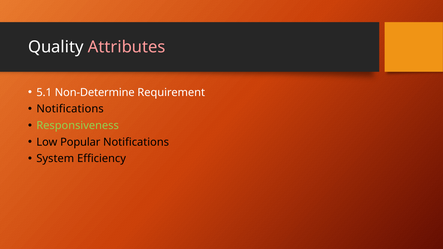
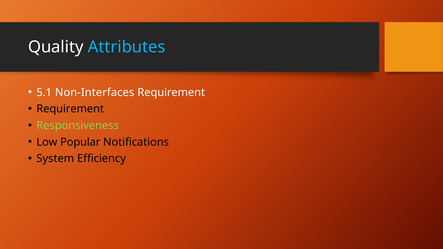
Attributes colour: pink -> light blue
Non-Determine: Non-Determine -> Non-Interfaces
Notifications at (70, 109): Notifications -> Requirement
